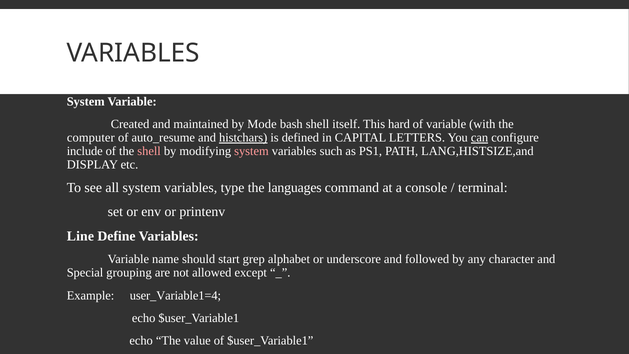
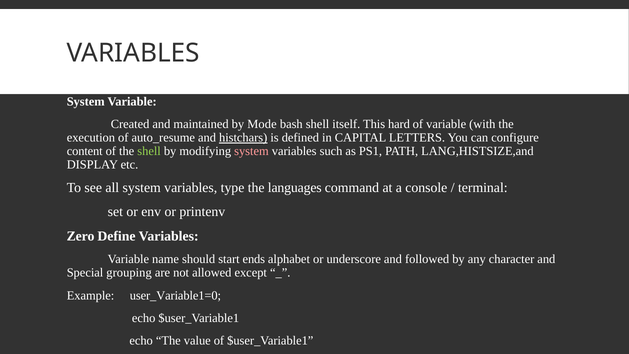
computer: computer -> execution
can underline: present -> none
include: include -> content
shell at (149, 151) colour: pink -> light green
Line: Line -> Zero
grep: grep -> ends
user_Variable1=4: user_Variable1=4 -> user_Variable1=0
